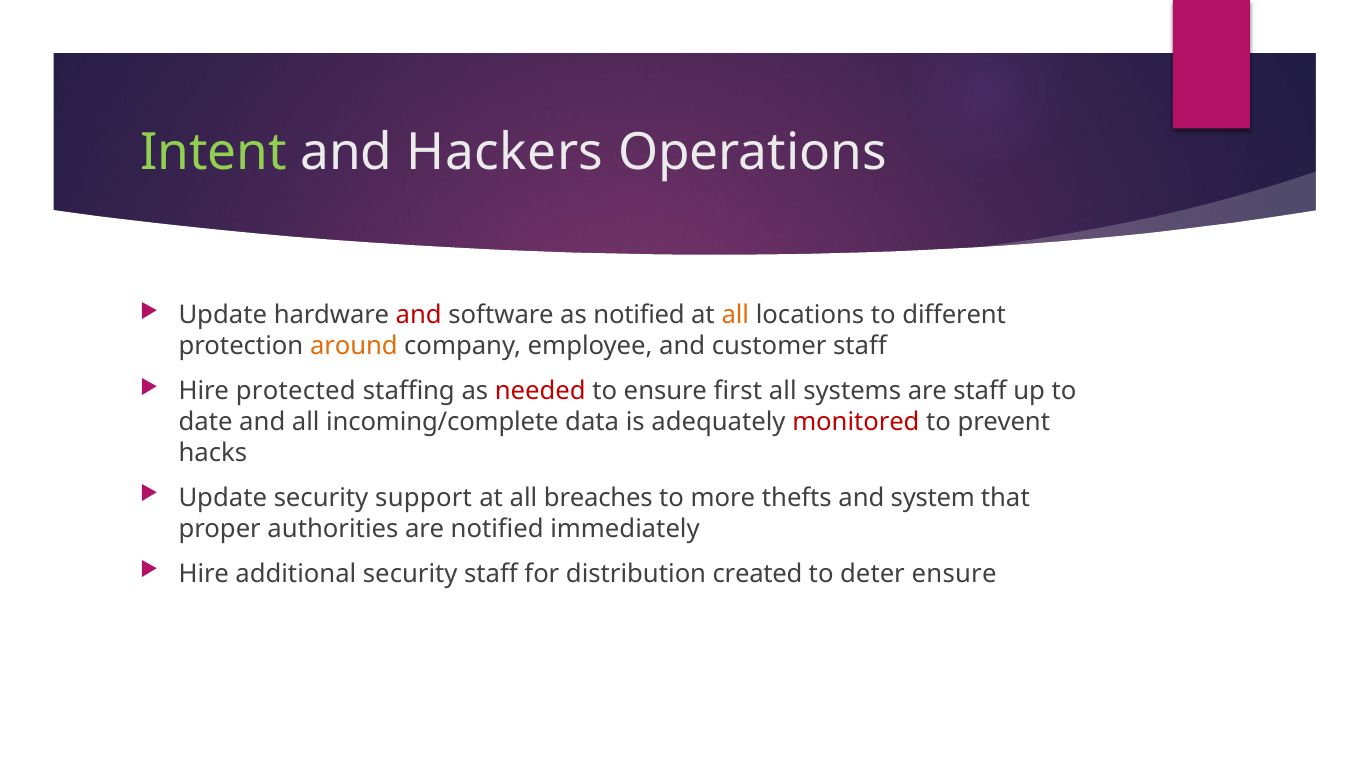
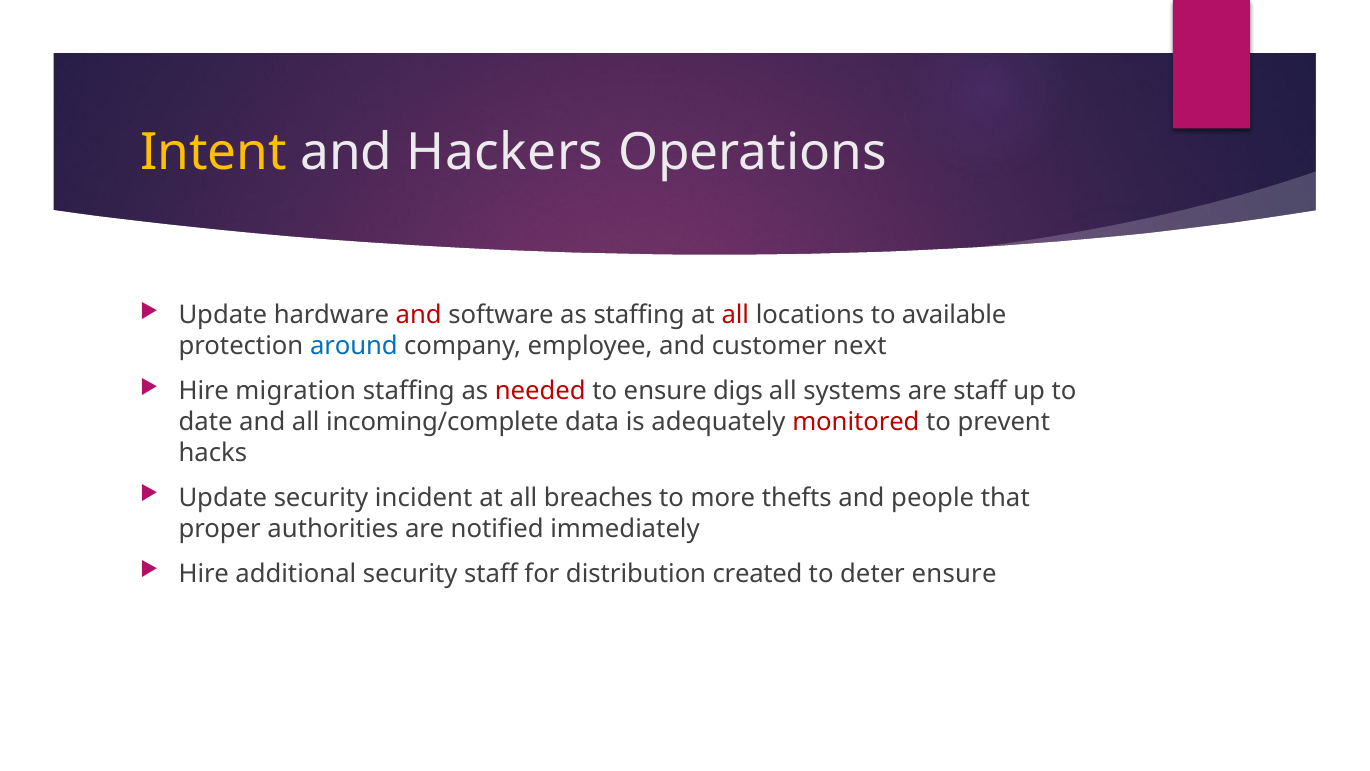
Intent colour: light green -> yellow
as notified: notified -> staffing
all at (735, 315) colour: orange -> red
different: different -> available
around colour: orange -> blue
customer staff: staff -> next
protected: protected -> migration
first: first -> digs
support: support -> incident
system: system -> people
